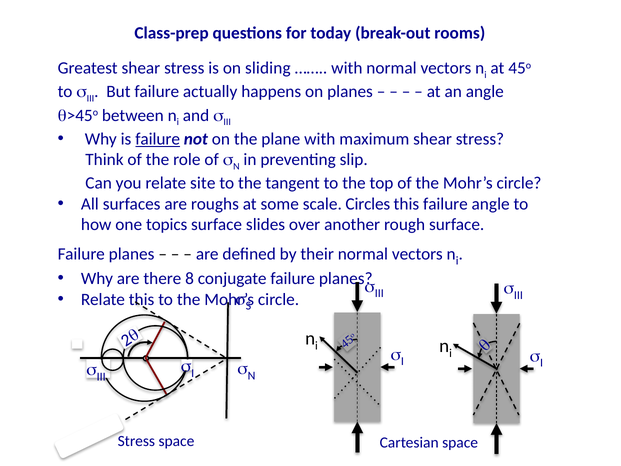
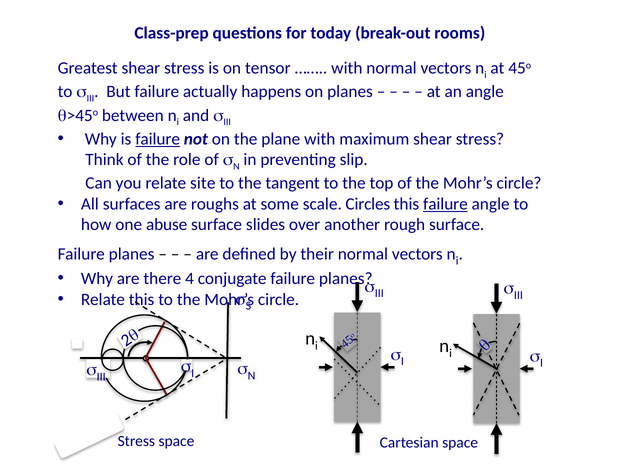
sliding: sliding -> tensor
failure at (445, 204) underline: none -> present
topics: topics -> abuse
there 8: 8 -> 4
